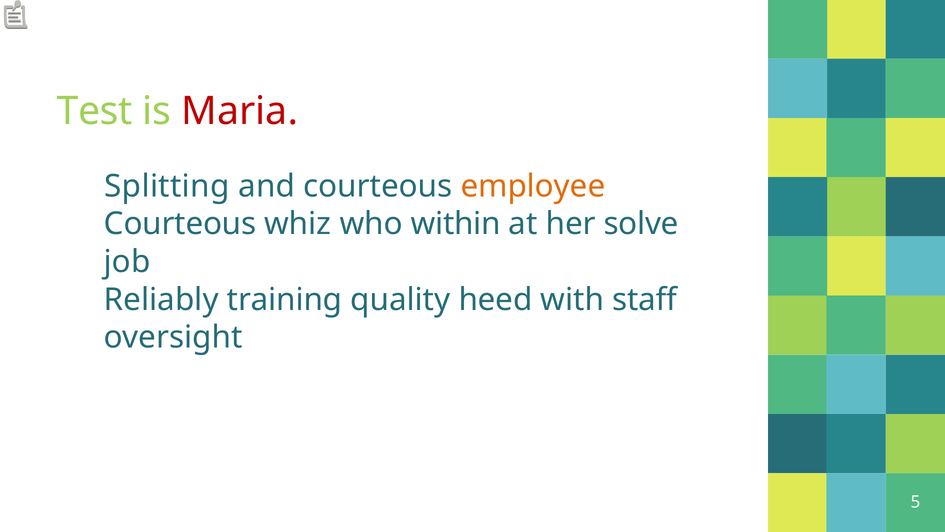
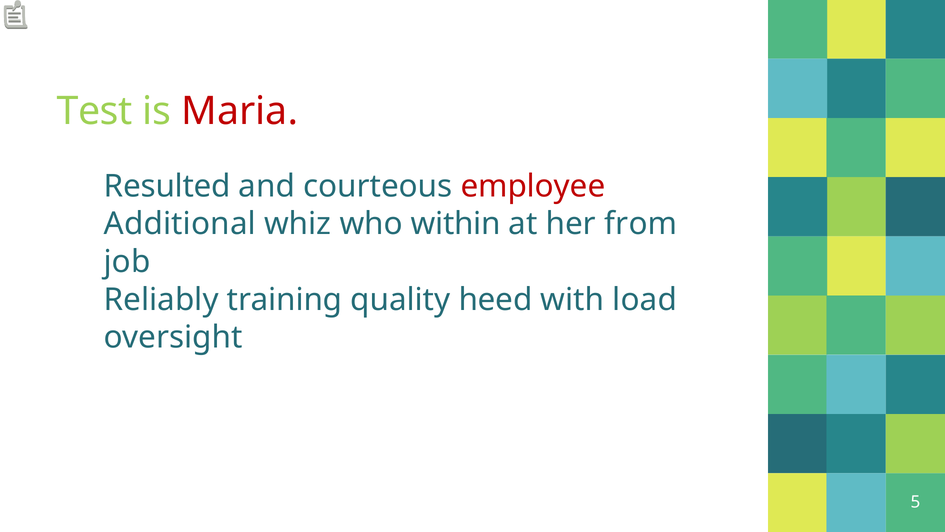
Splitting: Splitting -> Resulted
employee colour: orange -> red
Courteous at (180, 224): Courteous -> Additional
solve: solve -> from
staff: staff -> load
